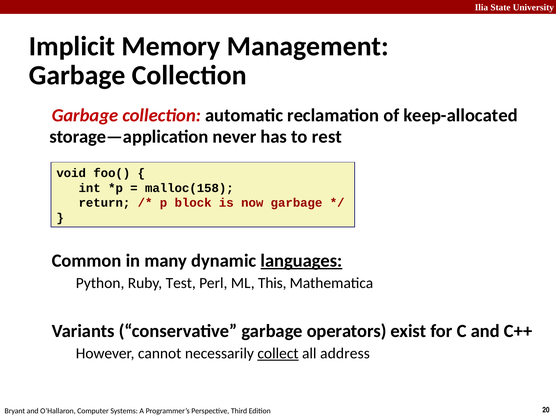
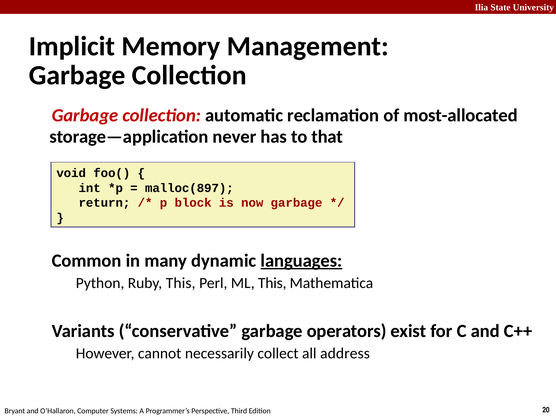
keep-allocated: keep-allocated -> most-allocated
rest: rest -> that
malloc(158: malloc(158 -> malloc(897
Ruby Test: Test -> This
collect underline: present -> none
